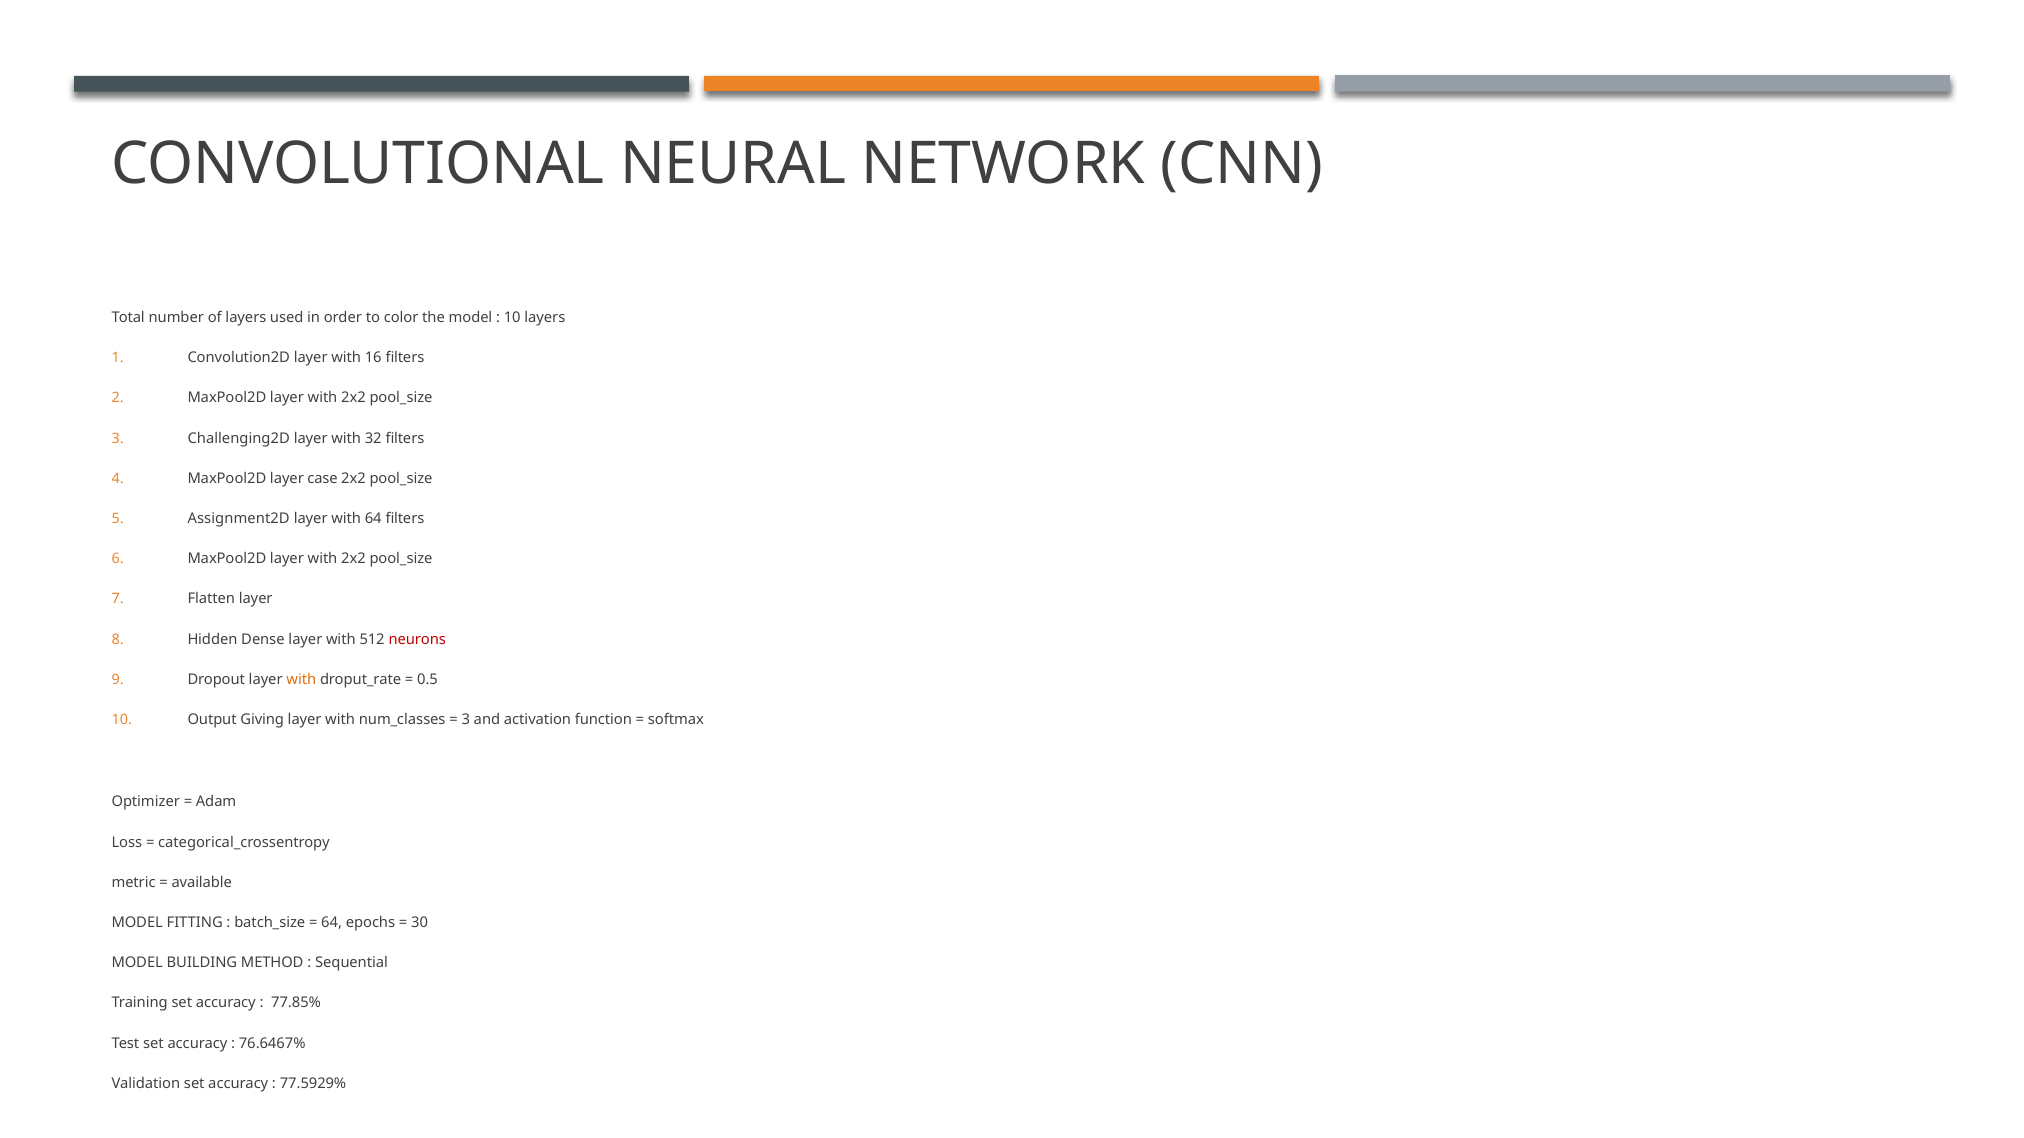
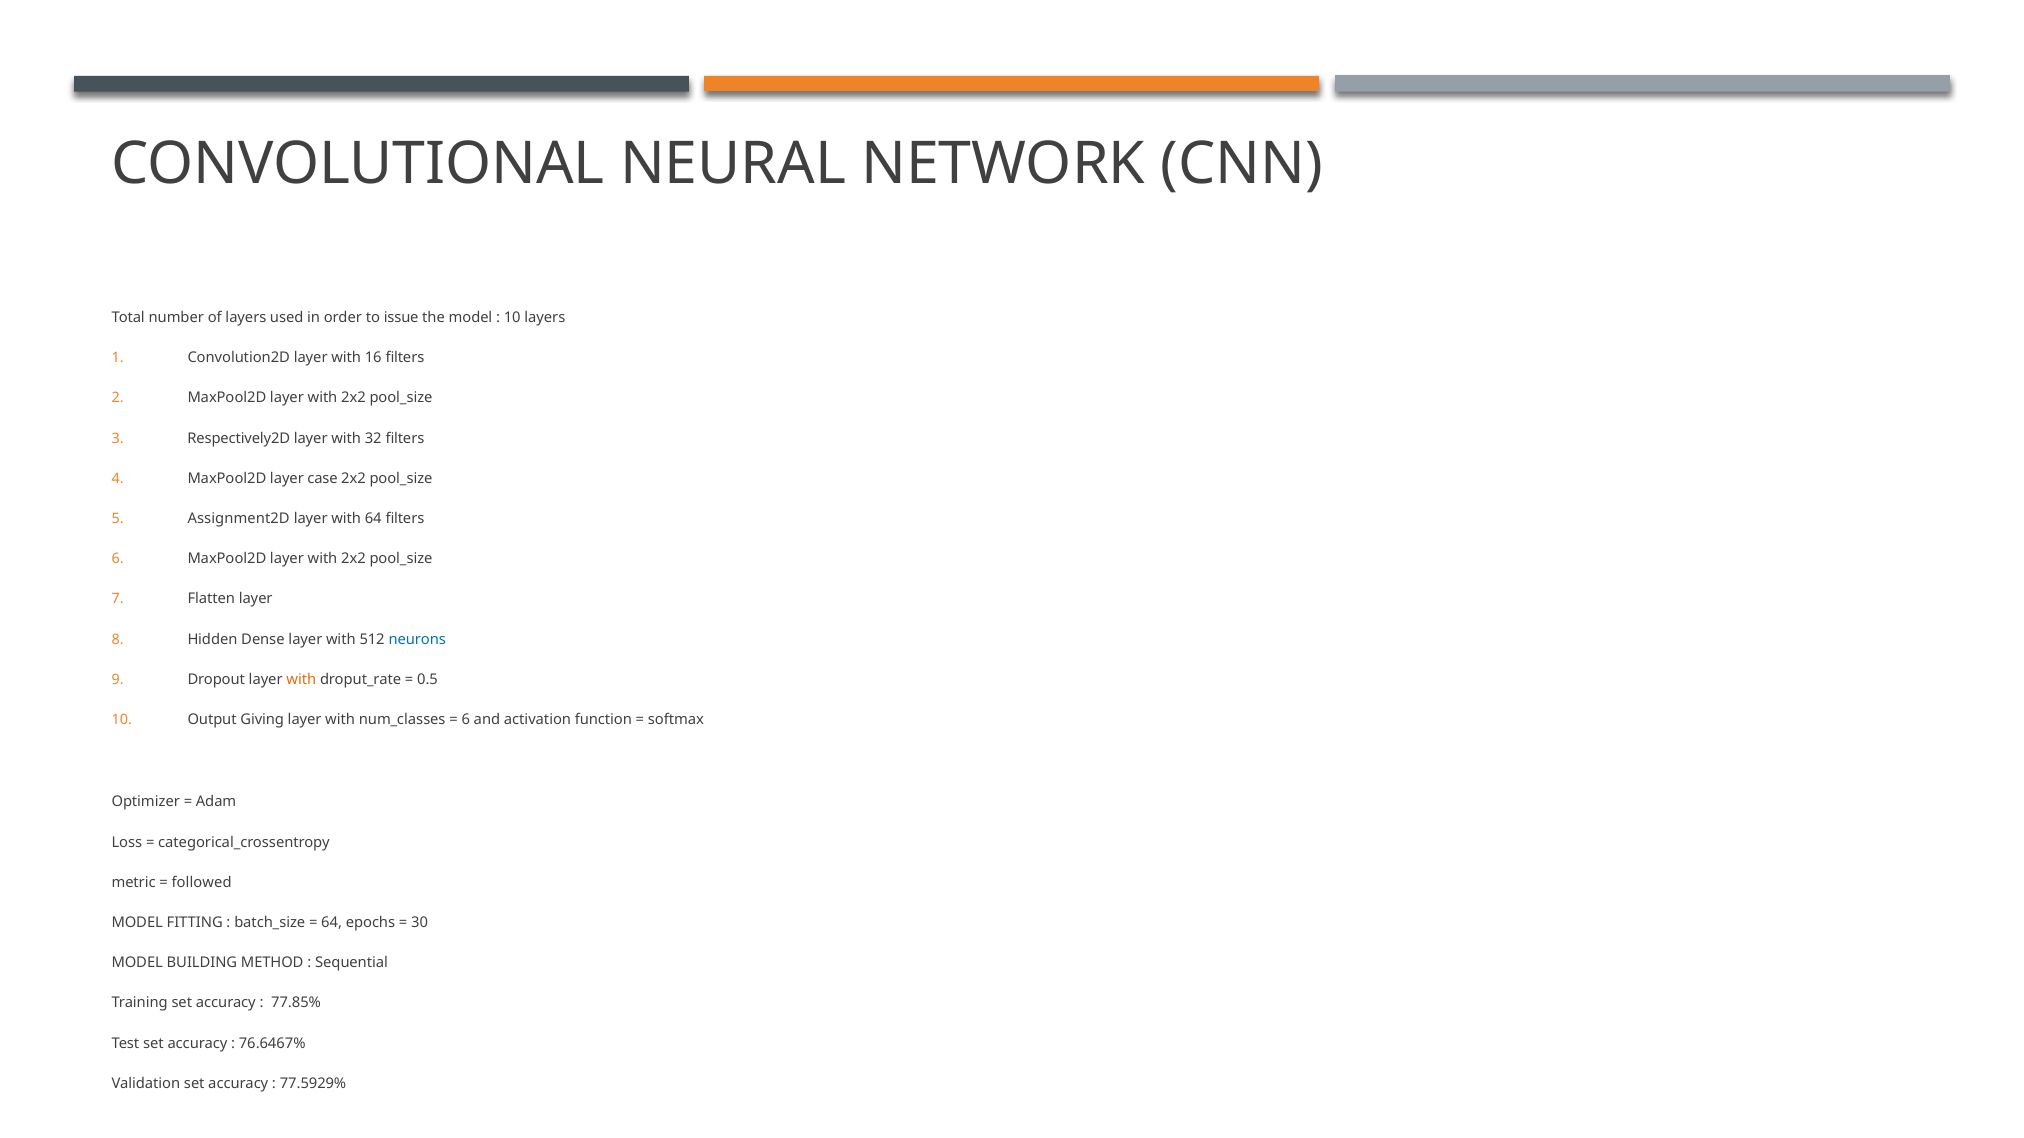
color: color -> issue
Challenging2D: Challenging2D -> Respectively2D
neurons colour: red -> blue
3 at (466, 720): 3 -> 6
available: available -> followed
